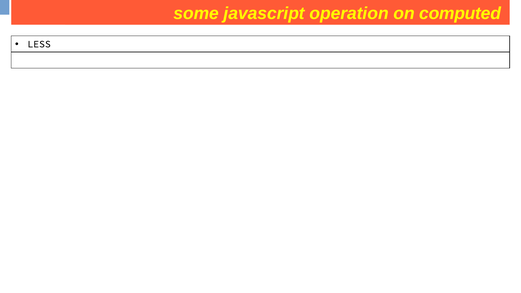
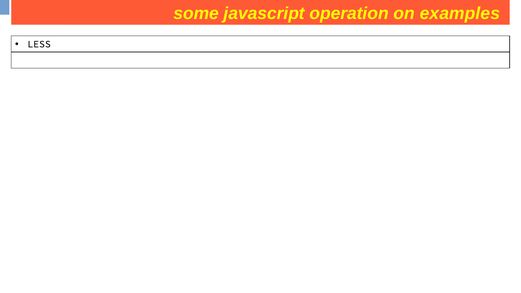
computed: computed -> examples
